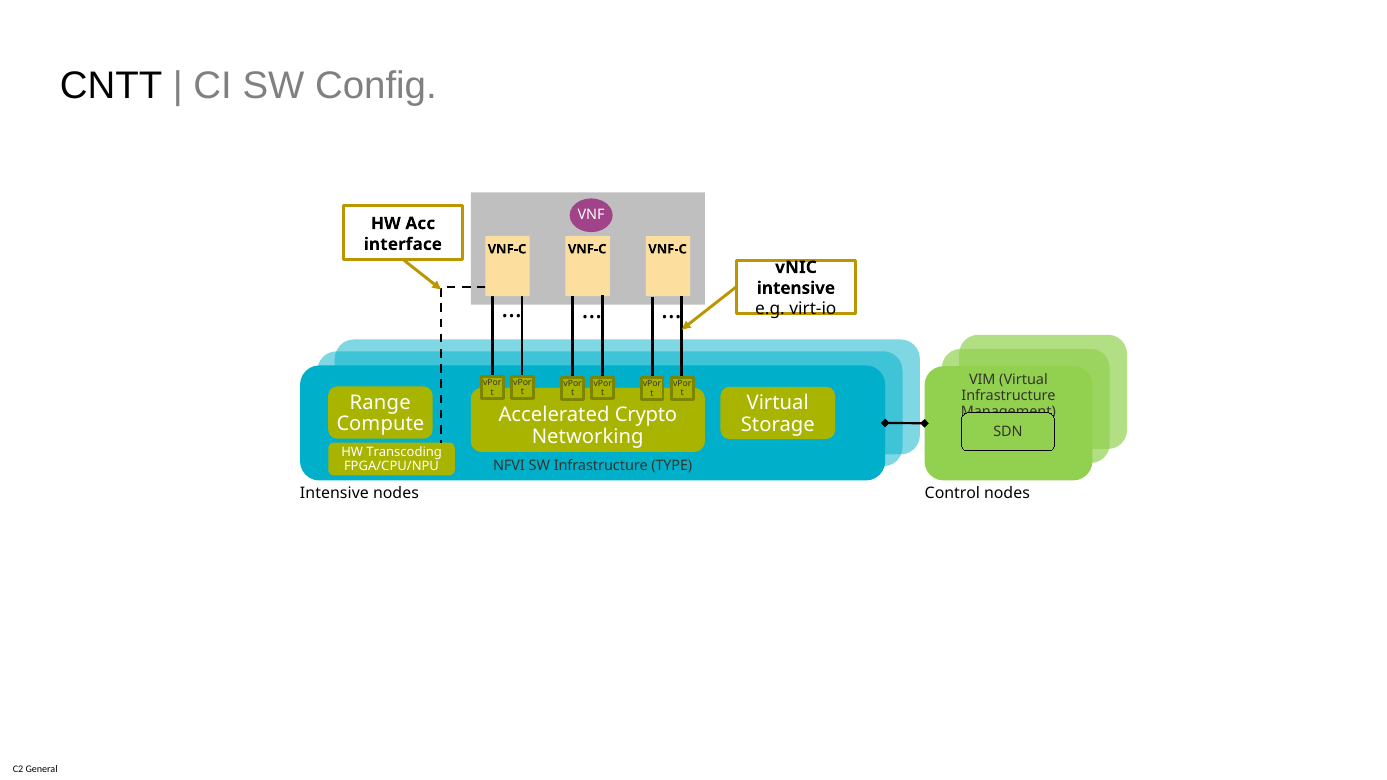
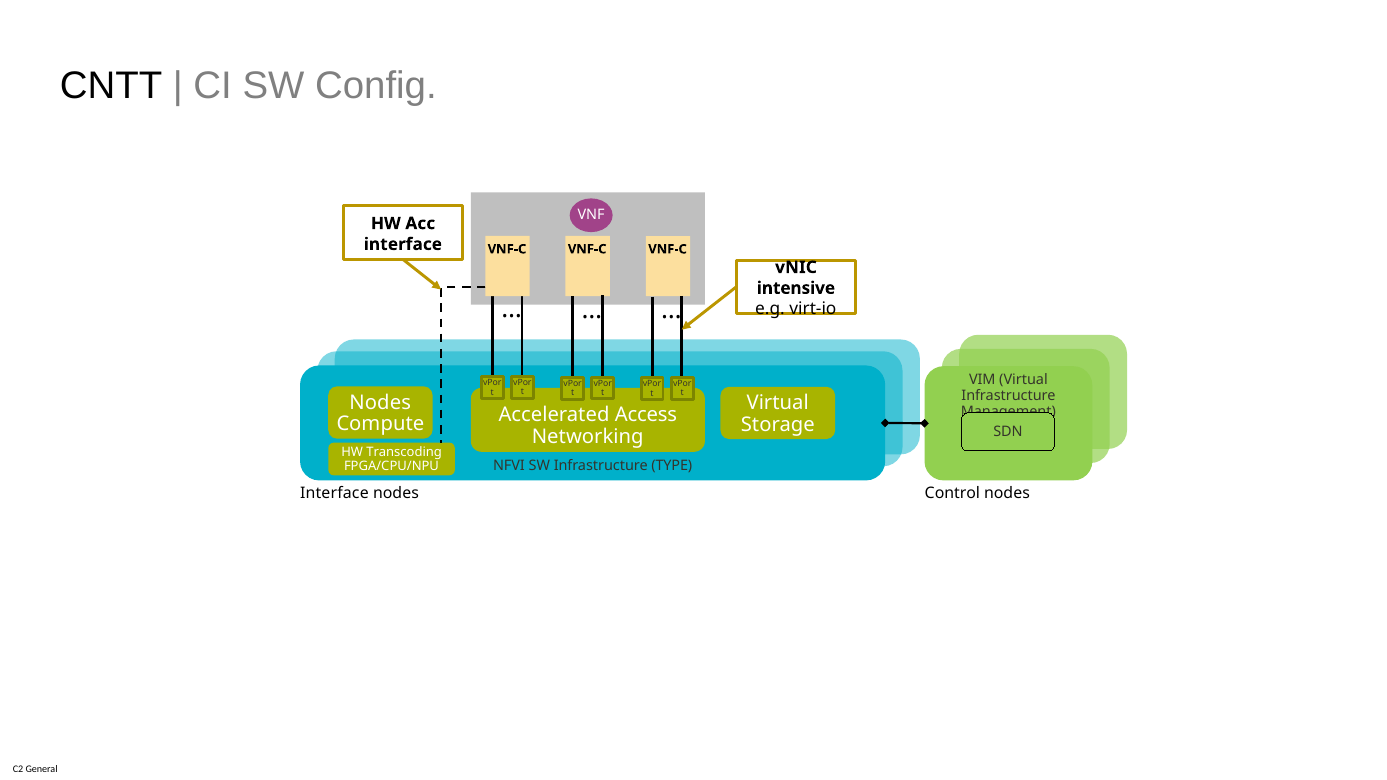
Range at (380, 403): Range -> Nodes
Crypto: Crypto -> Access
Intensive at (334, 493): Intensive -> Interface
